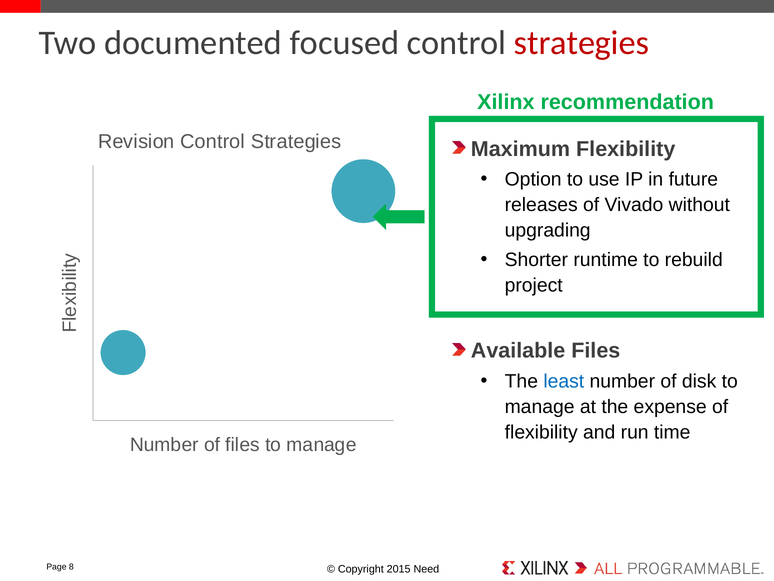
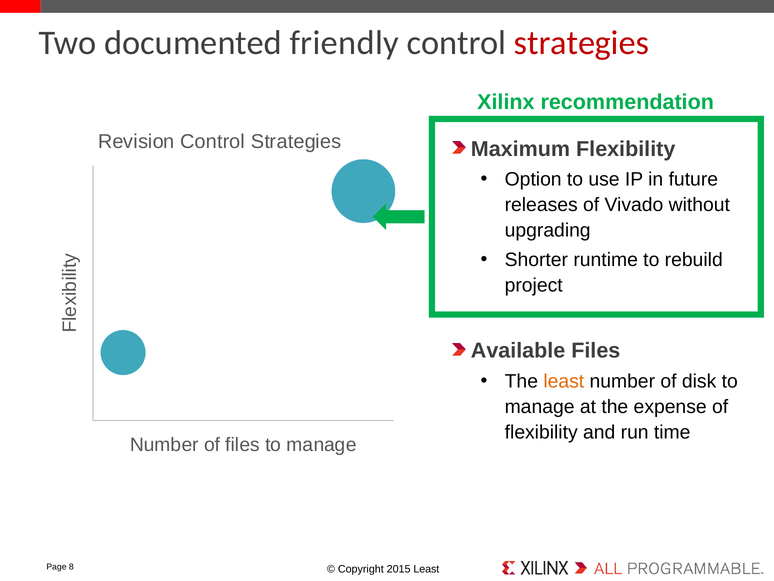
focused: focused -> friendly
least at (564, 381) colour: blue -> orange
Need at (426, 569): Need -> Least
